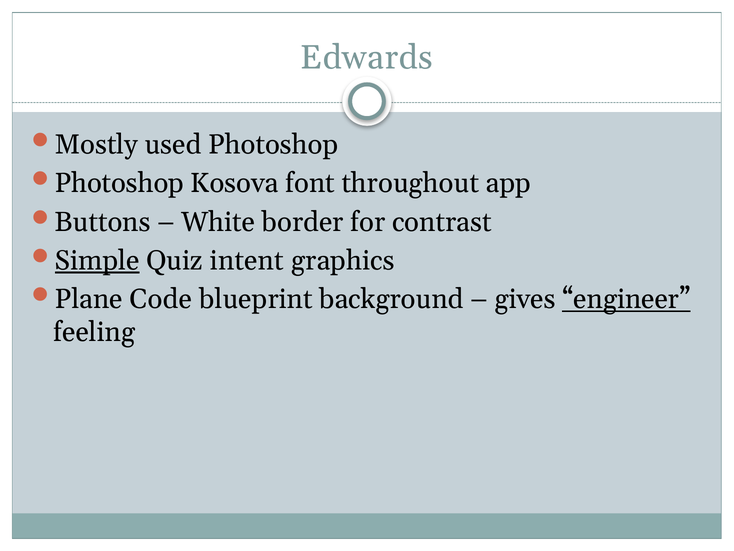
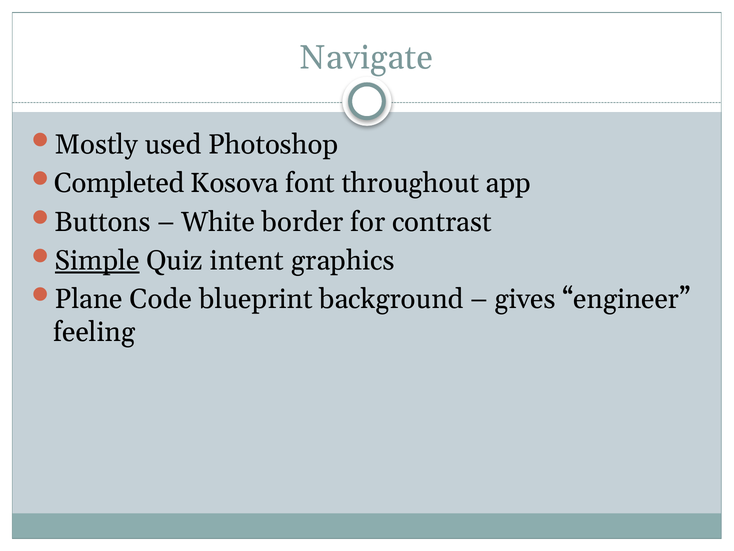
Edwards: Edwards -> Navigate
Photoshop at (119, 183): Photoshop -> Completed
engineer underline: present -> none
